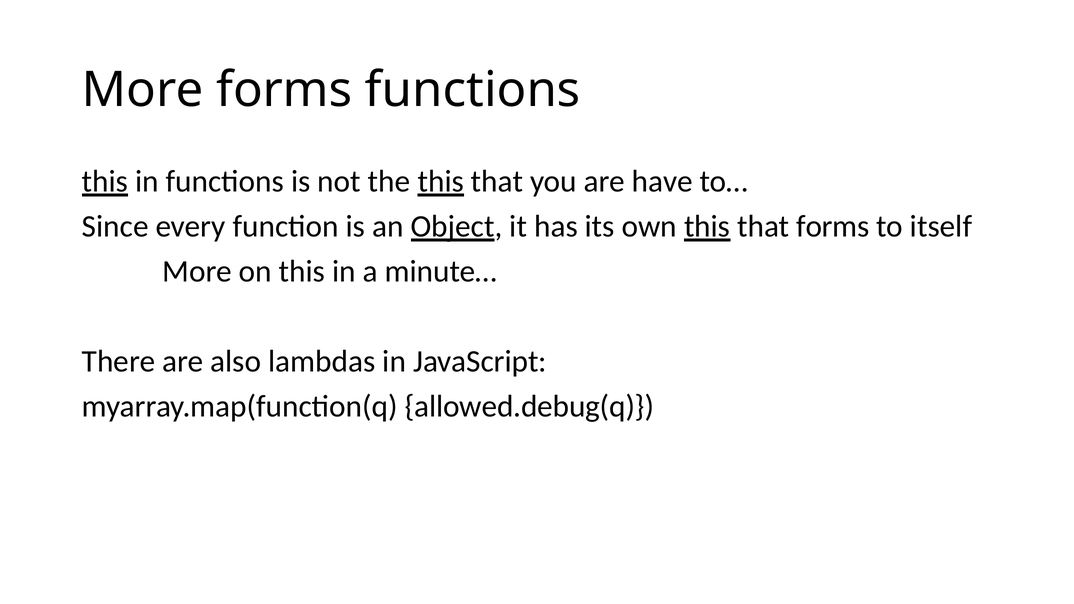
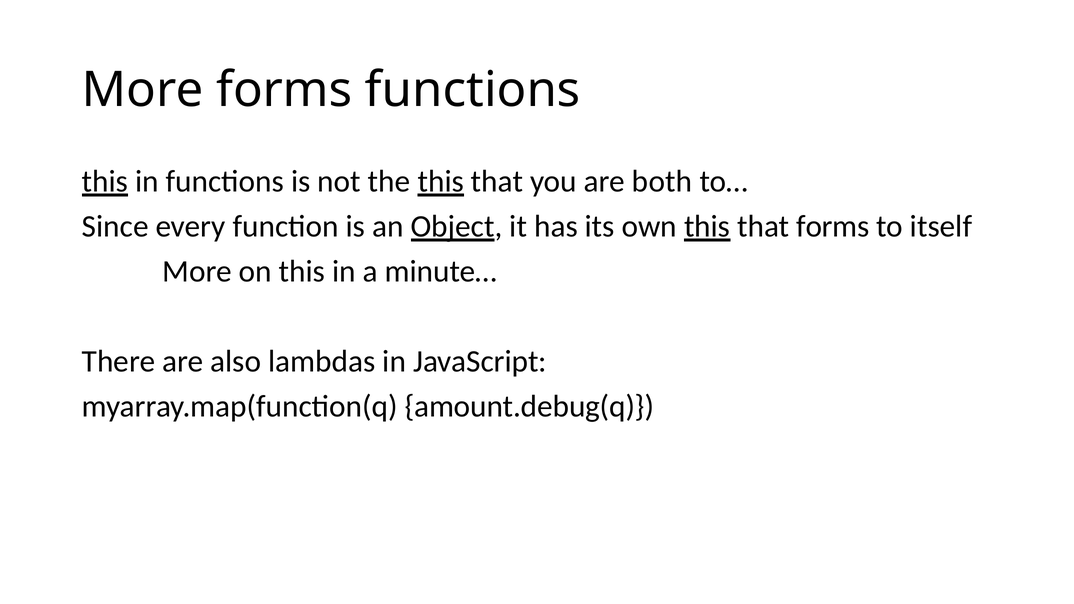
have: have -> both
allowed.debug(q: allowed.debug(q -> amount.debug(q
